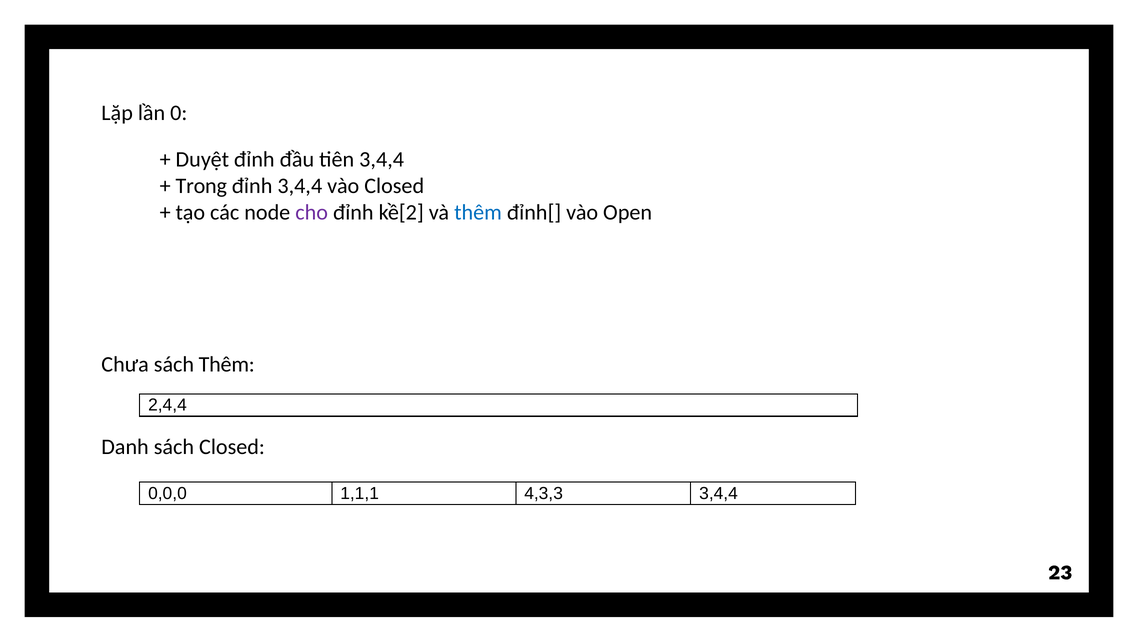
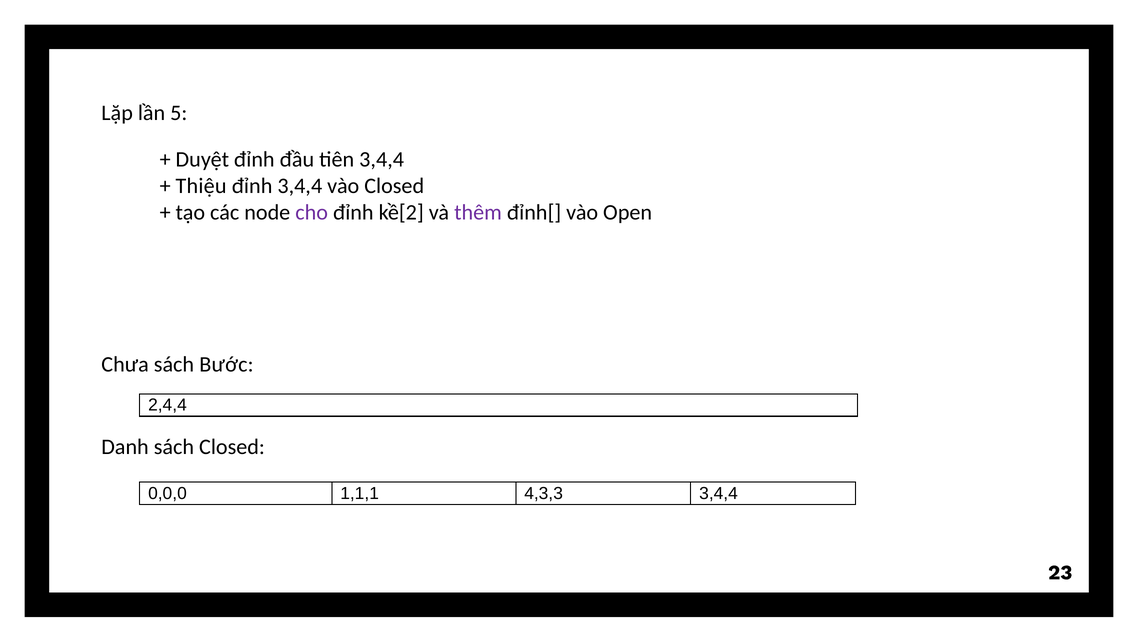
0: 0 -> 5
Trong: Trong -> Thiệu
thêm at (478, 213) colour: blue -> purple
sách Thêm: Thêm -> Bước
